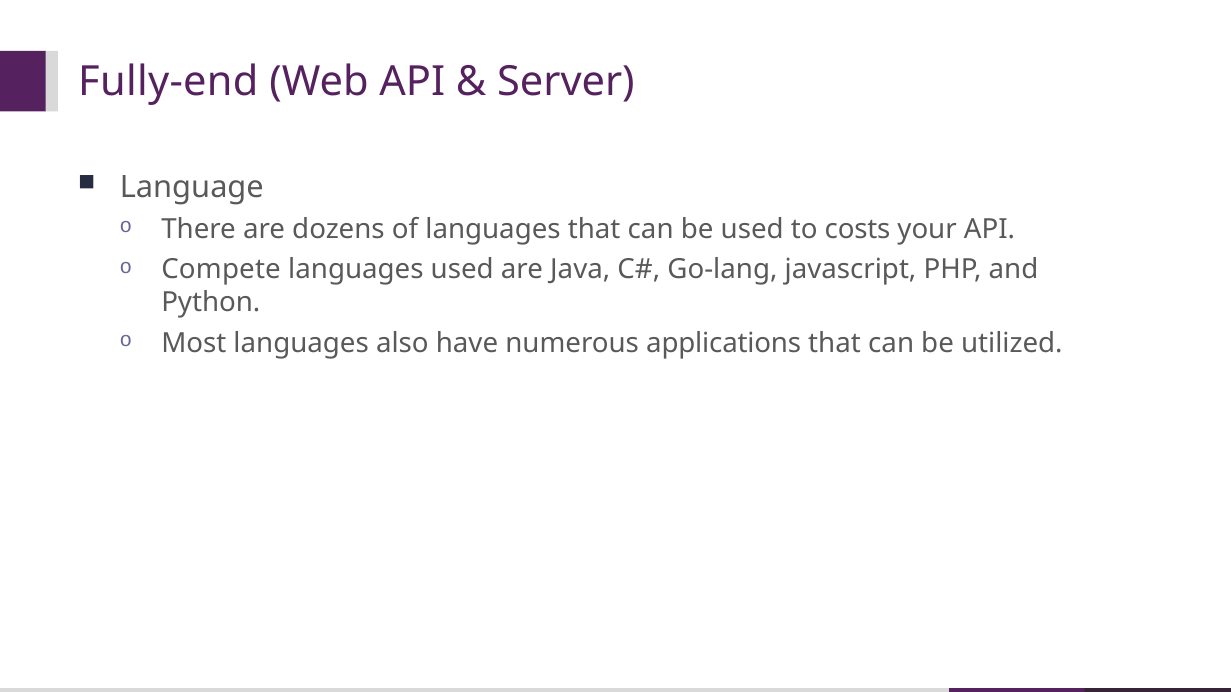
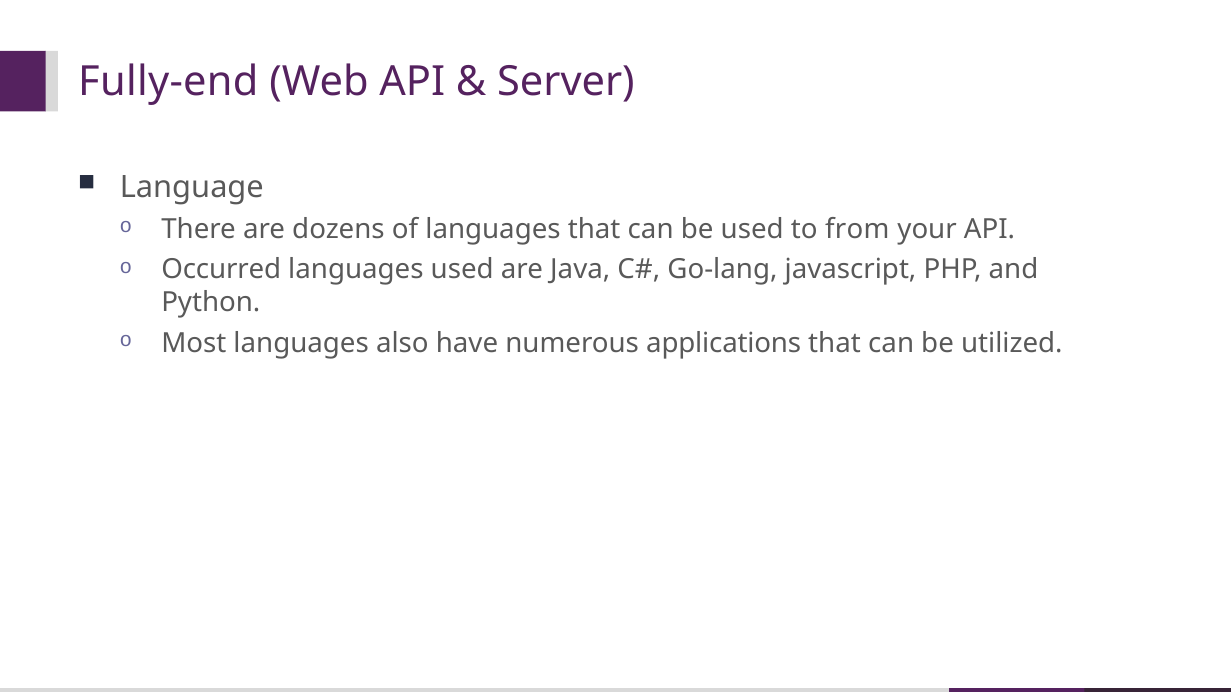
costs: costs -> from
Compete: Compete -> Occurred
